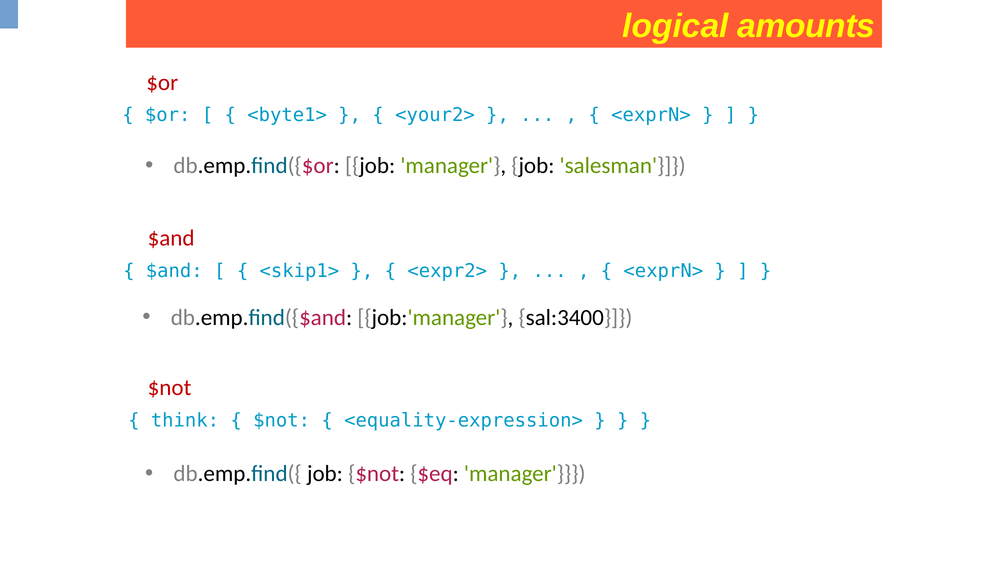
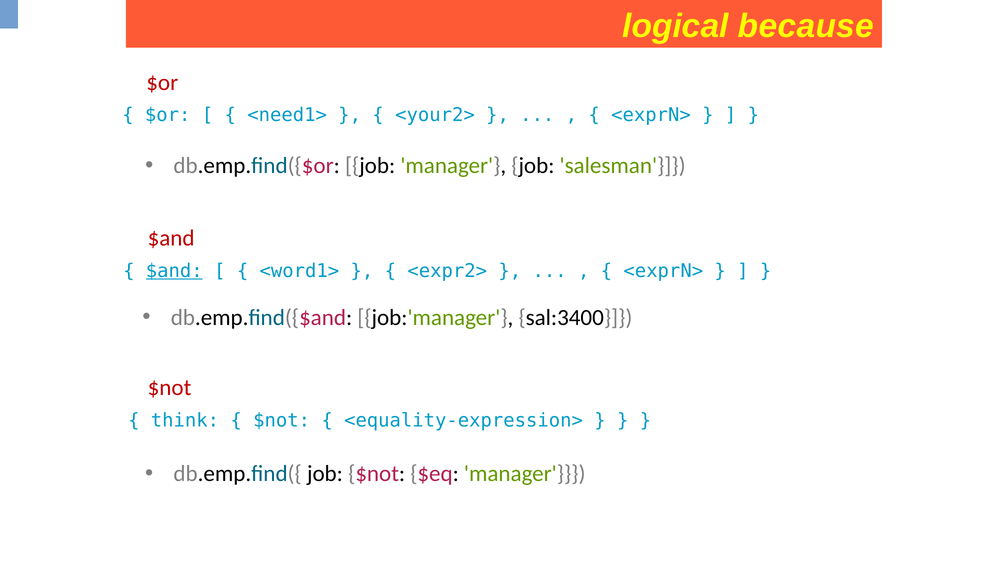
amounts: amounts -> because
<byte1>: <byte1> -> <need1>
$and at (174, 271) underline: none -> present
<skip1>: <skip1> -> <word1>
